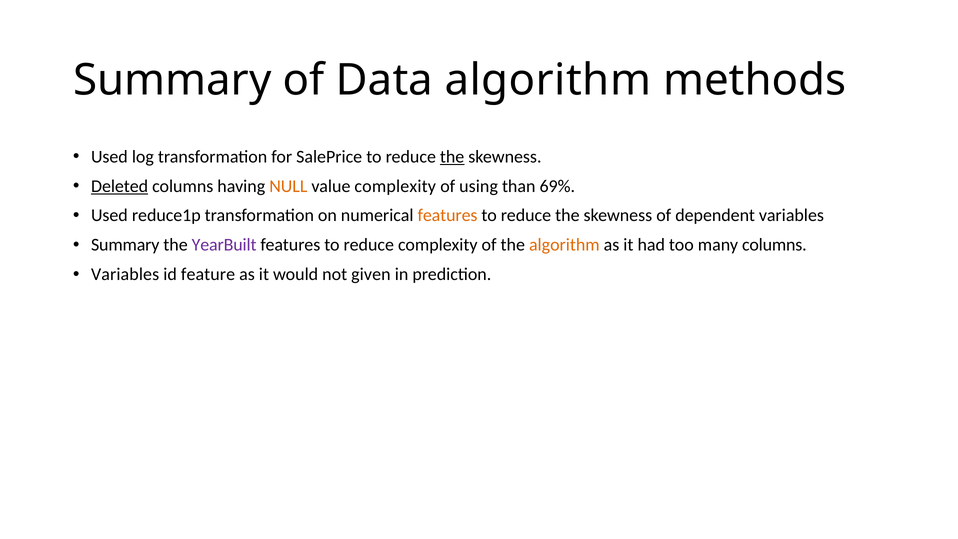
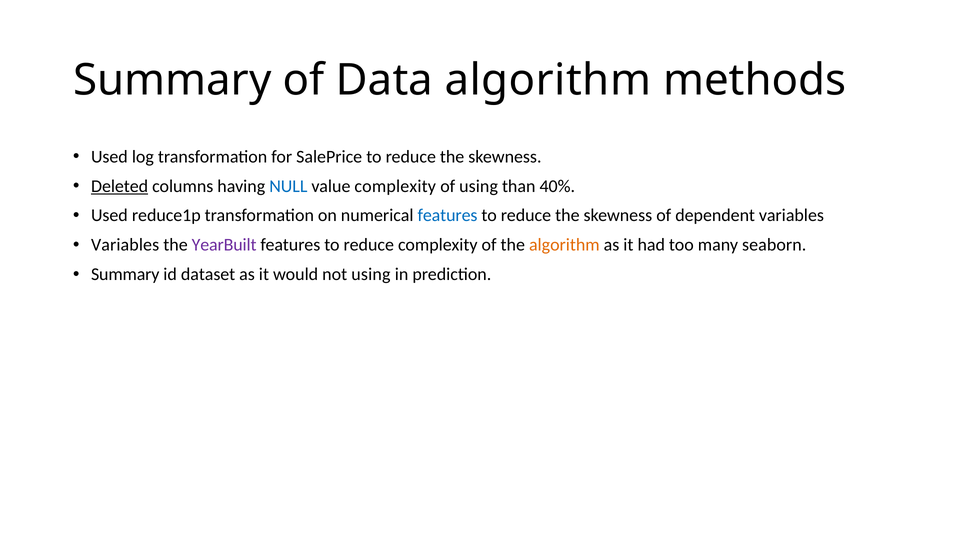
the at (452, 157) underline: present -> none
NULL colour: orange -> blue
69%: 69% -> 40%
features at (448, 215) colour: orange -> blue
Summary at (125, 245): Summary -> Variables
many columns: columns -> seaborn
Variables at (125, 274): Variables -> Summary
feature: feature -> dataset
not given: given -> using
